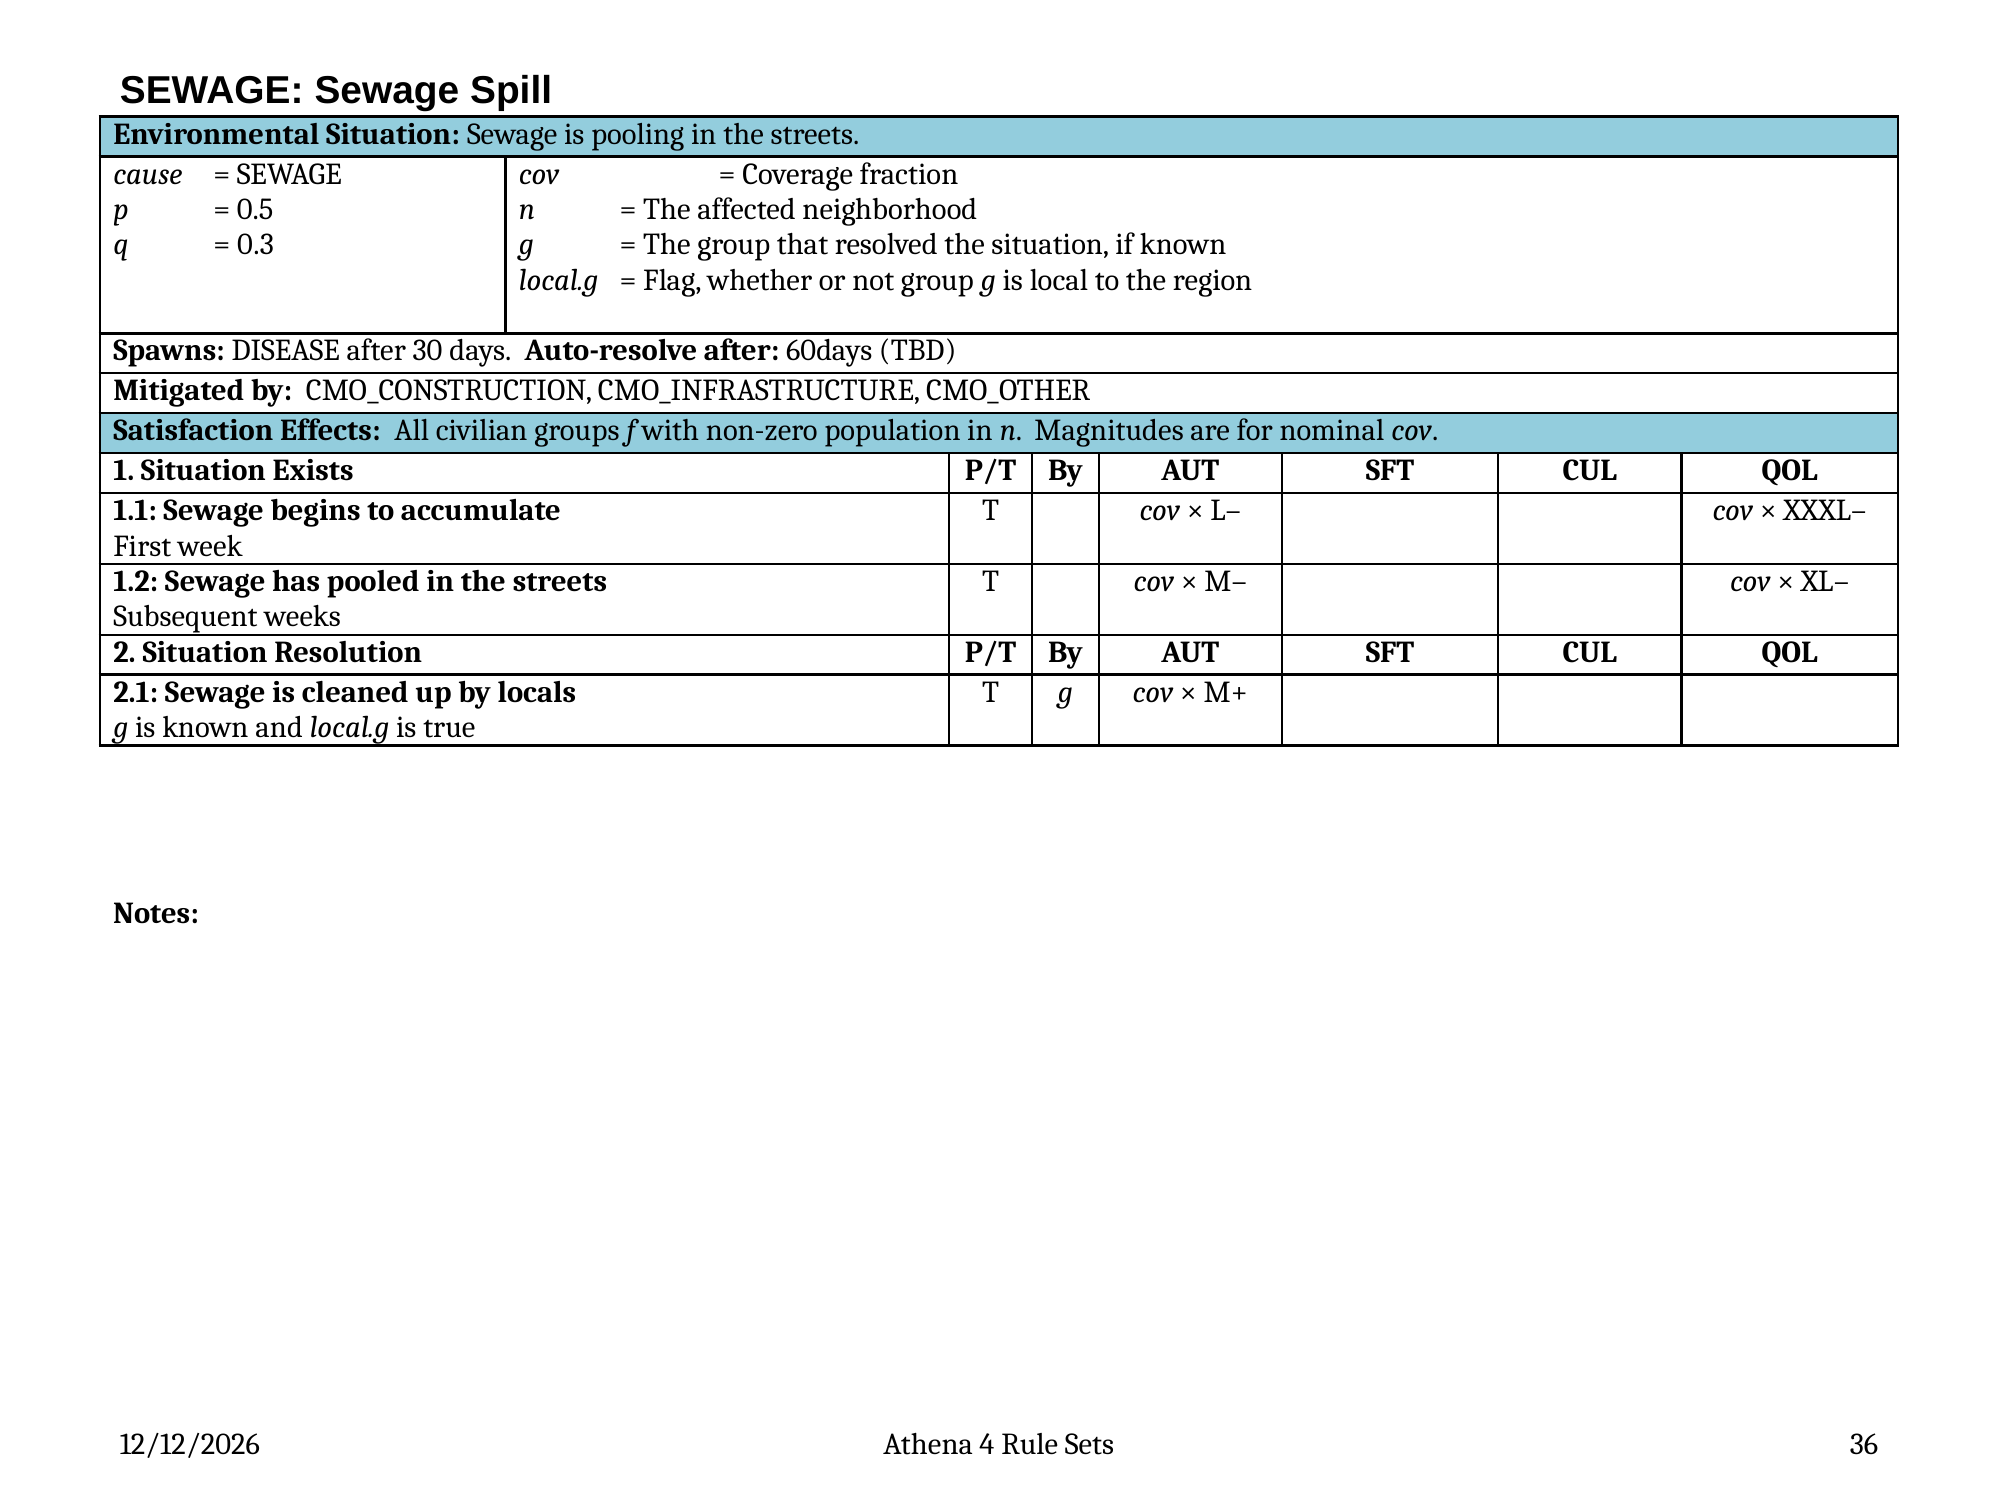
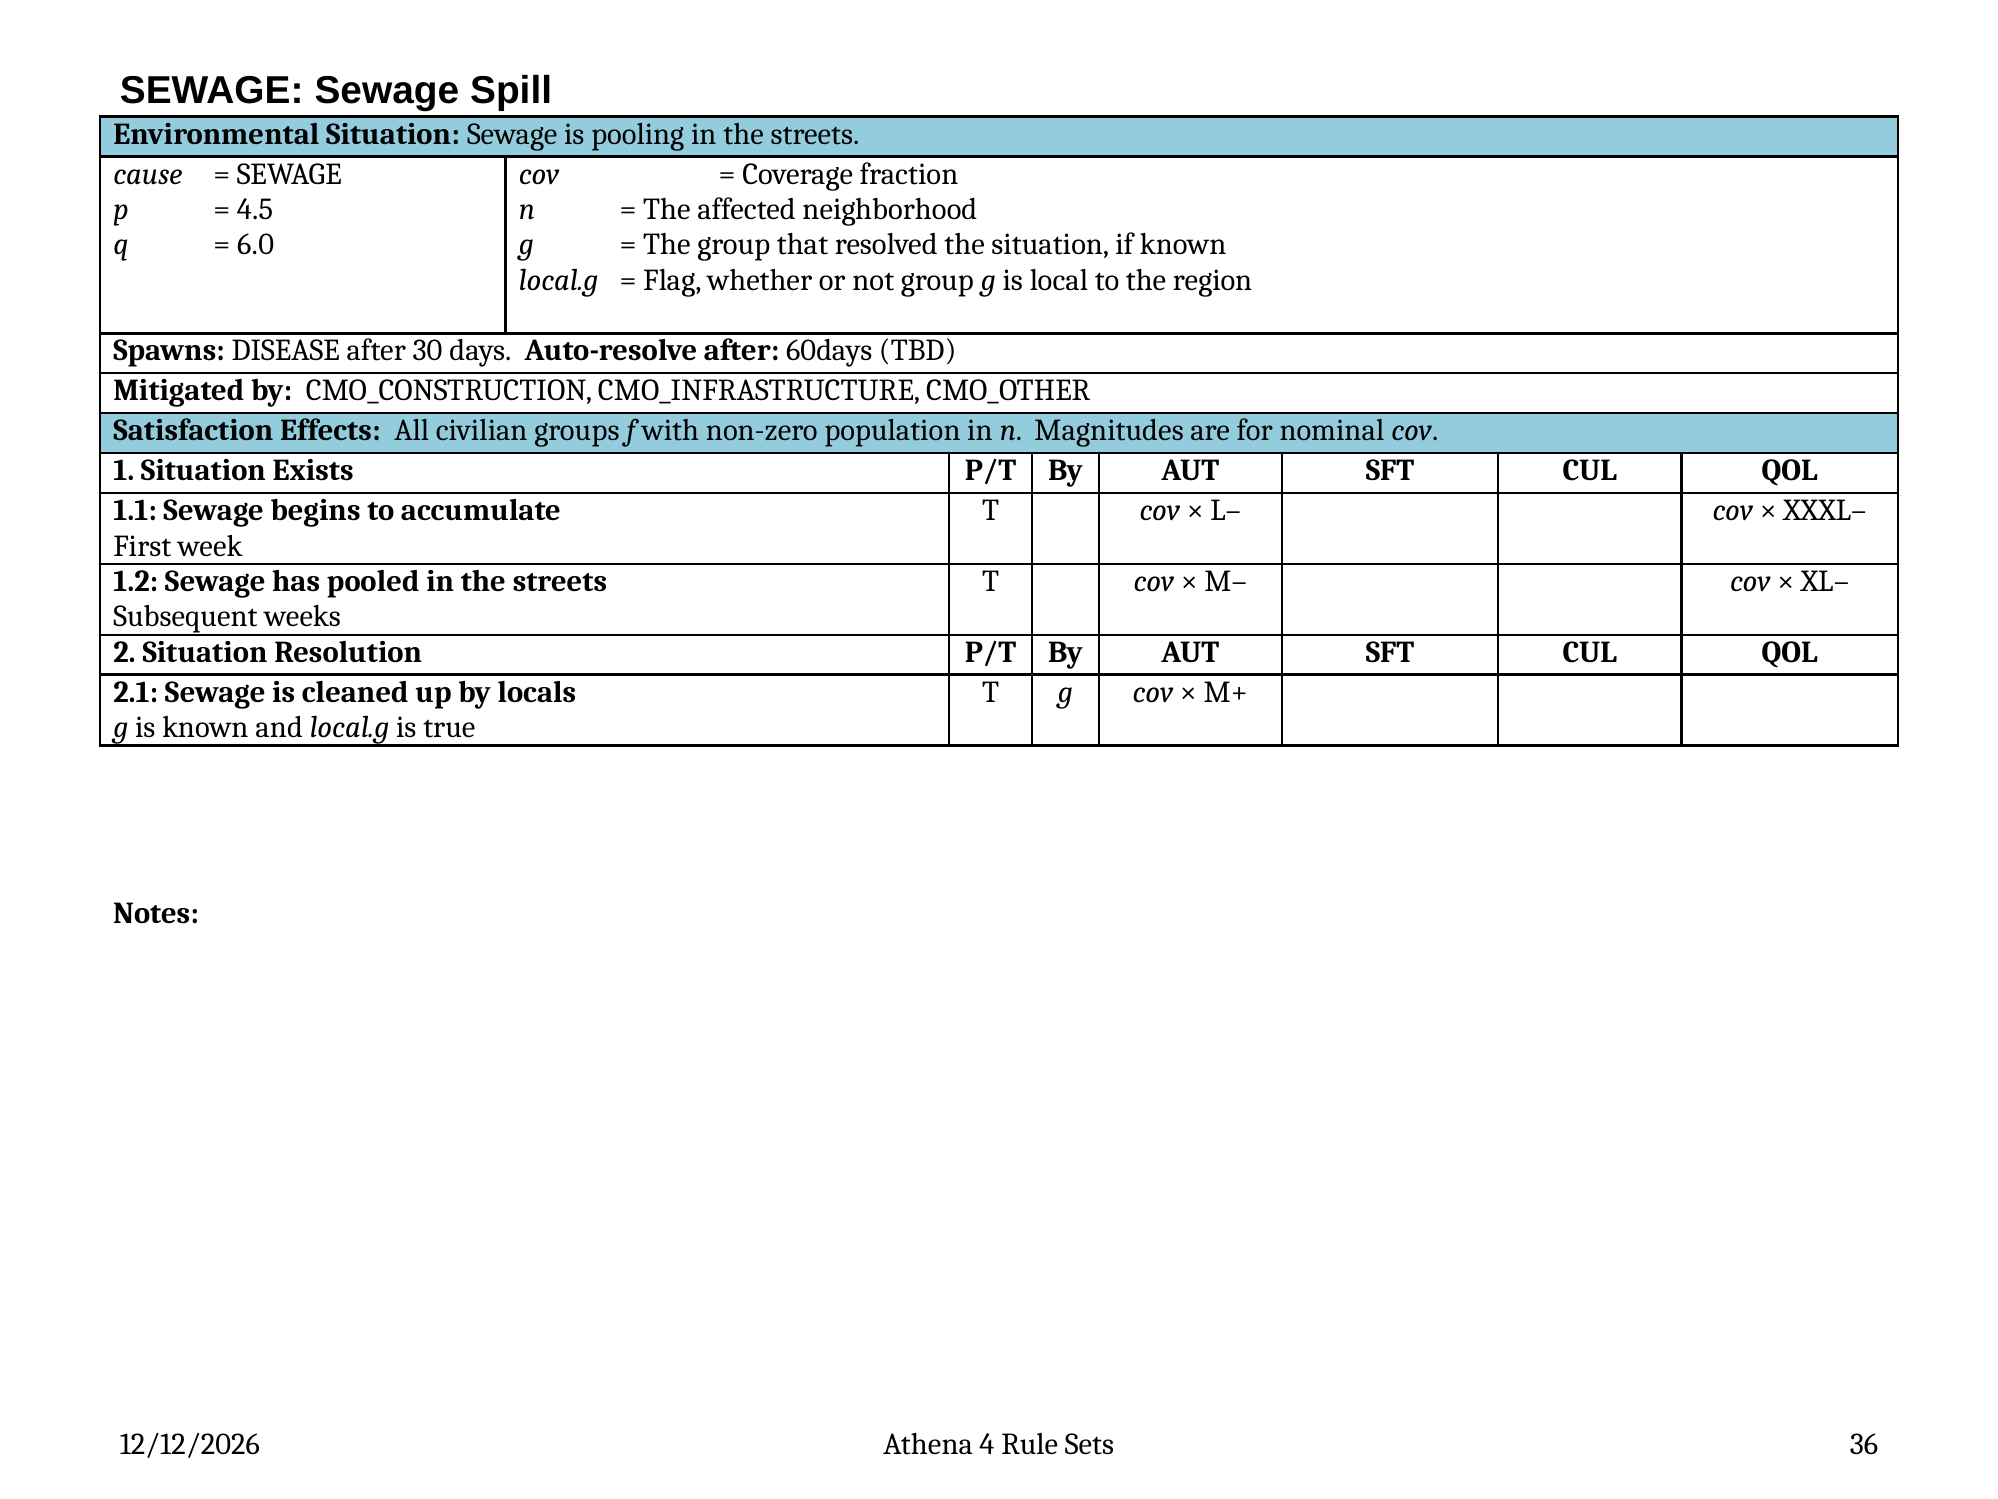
0.5: 0.5 -> 4.5
0.3: 0.3 -> 6.0
